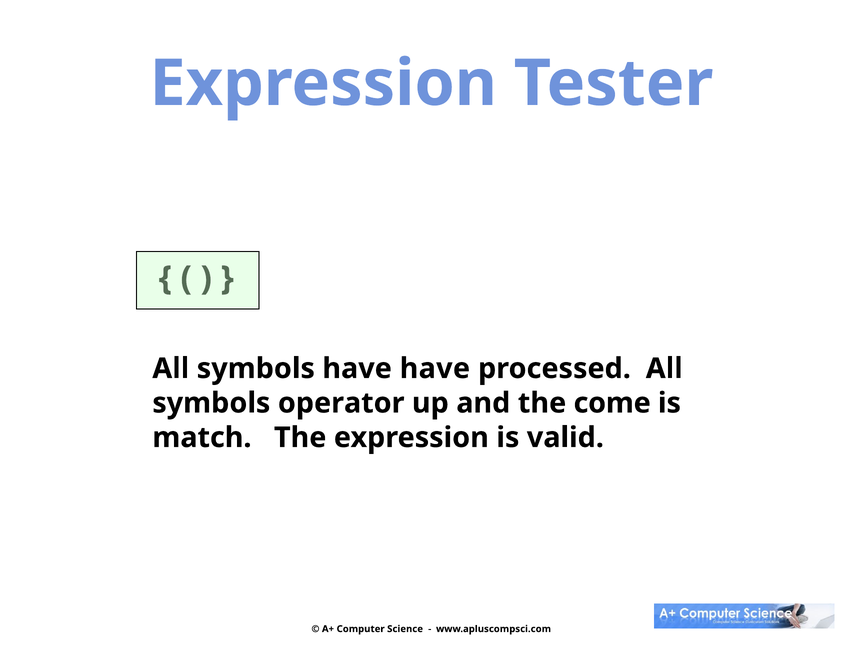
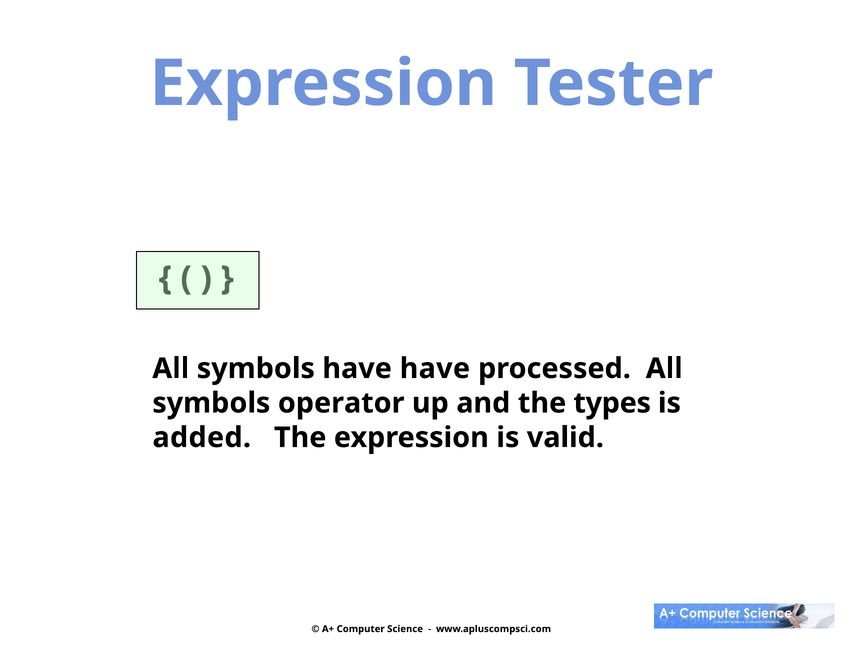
come: come -> types
match: match -> added
